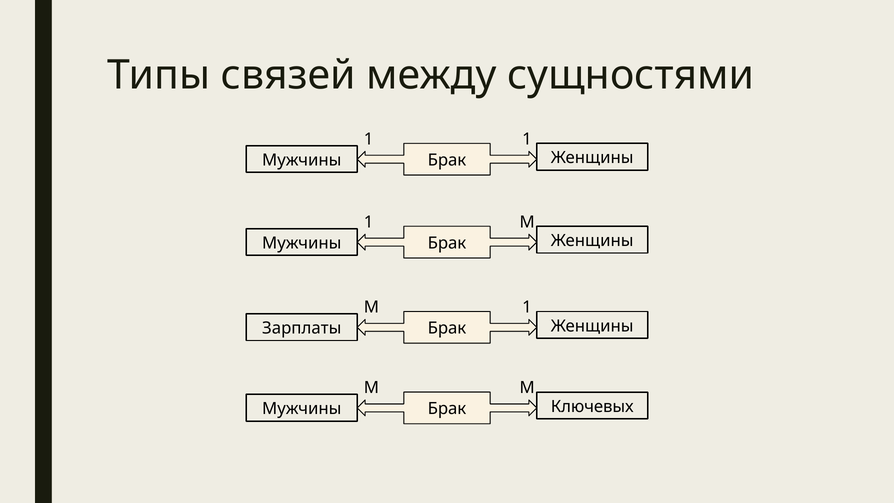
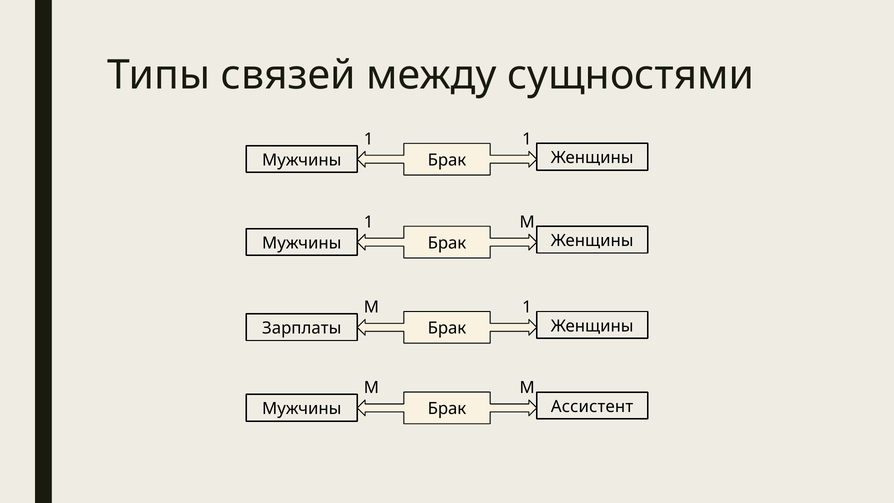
Ключевых: Ключевых -> Ассистент
